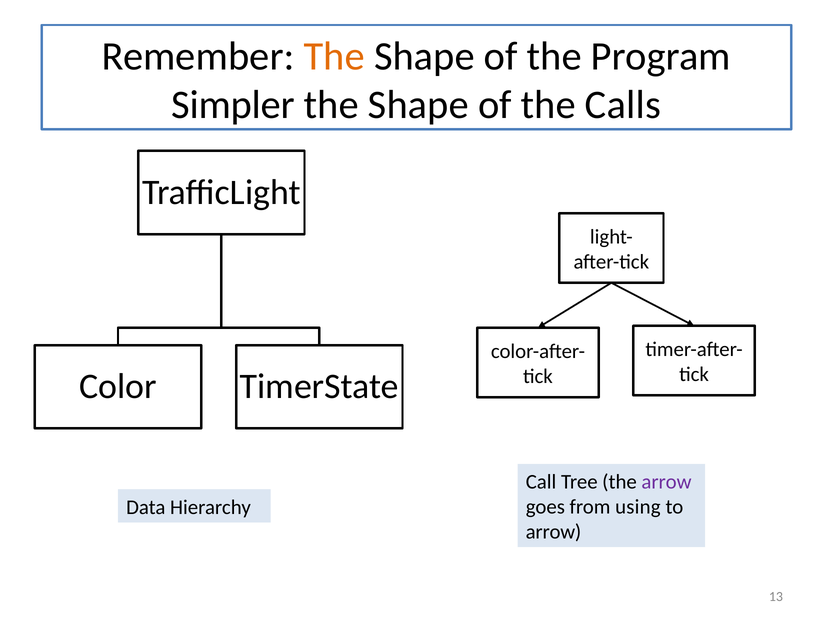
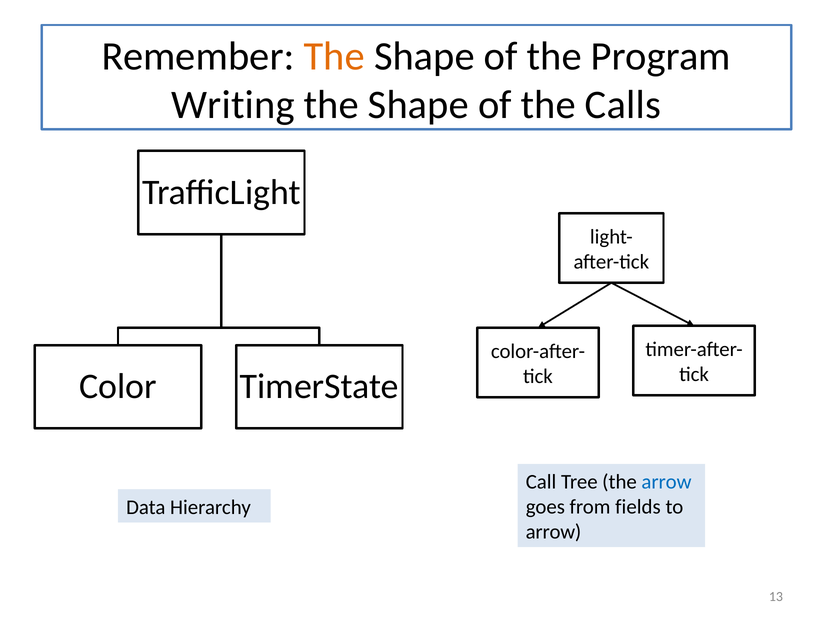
Simpler: Simpler -> Writing
arrow at (666, 482) colour: purple -> blue
using: using -> fields
